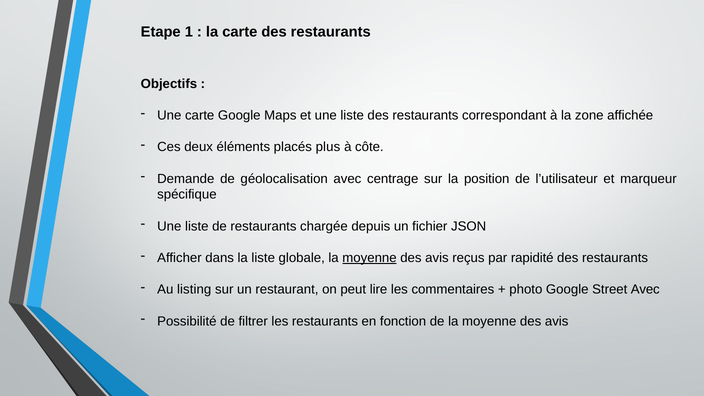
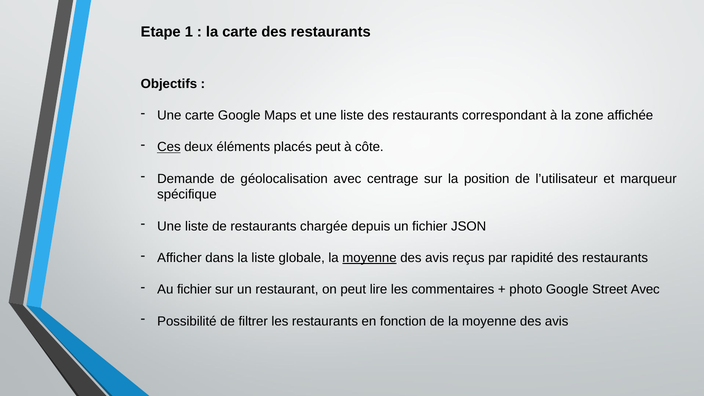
Ces underline: none -> present
placés plus: plus -> peut
Au listing: listing -> fichier
